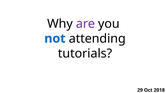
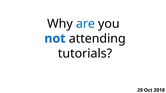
are colour: purple -> blue
